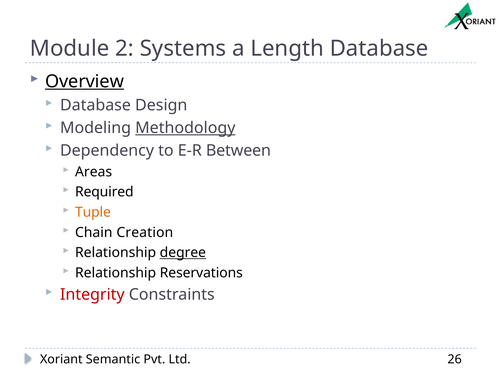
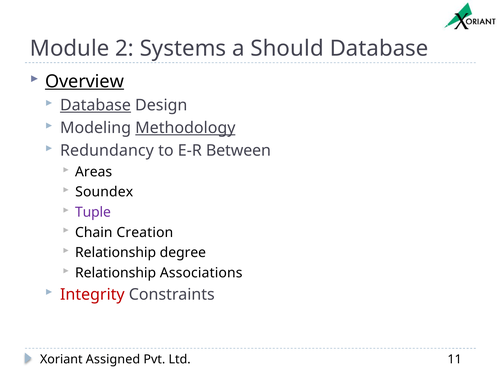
Length: Length -> Should
Database at (95, 105) underline: none -> present
Dependency: Dependency -> Redundancy
Required: Required -> Soundex
Tuple colour: orange -> purple
degree underline: present -> none
Reservations: Reservations -> Associations
Semantic: Semantic -> Assigned
26: 26 -> 11
